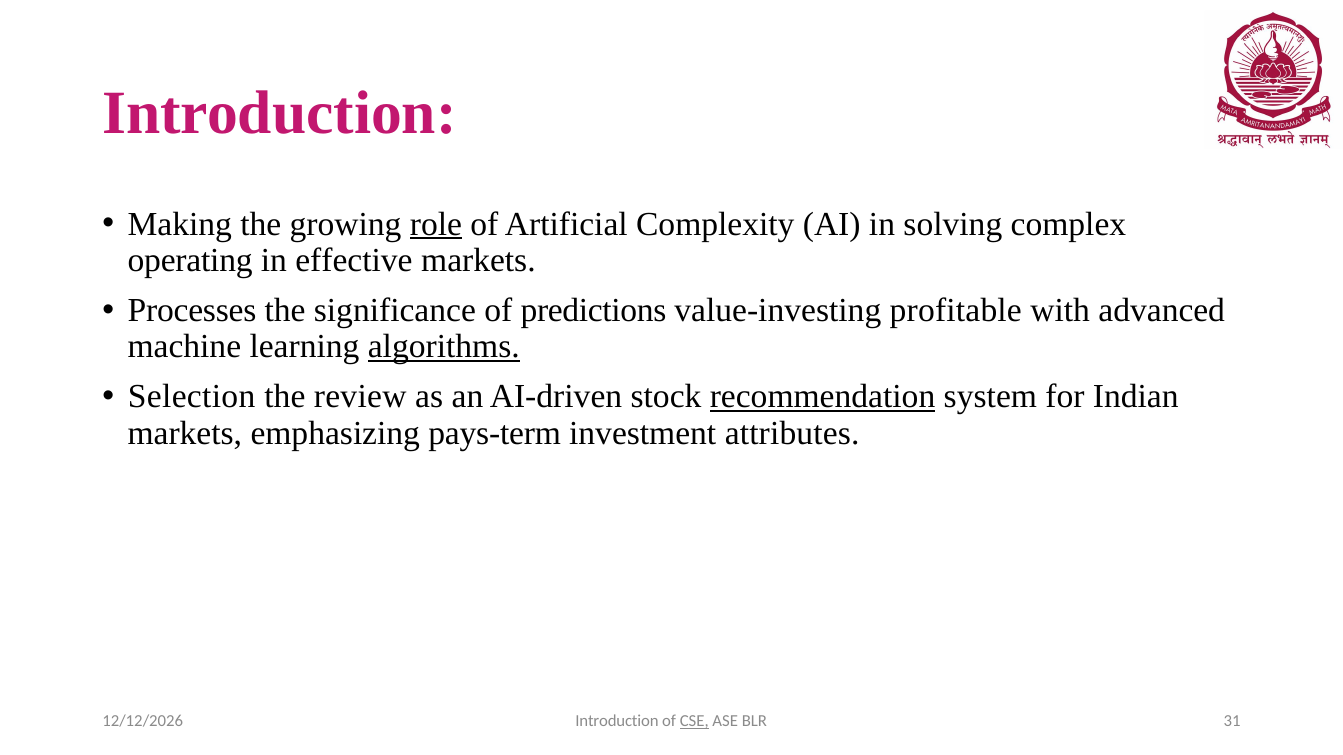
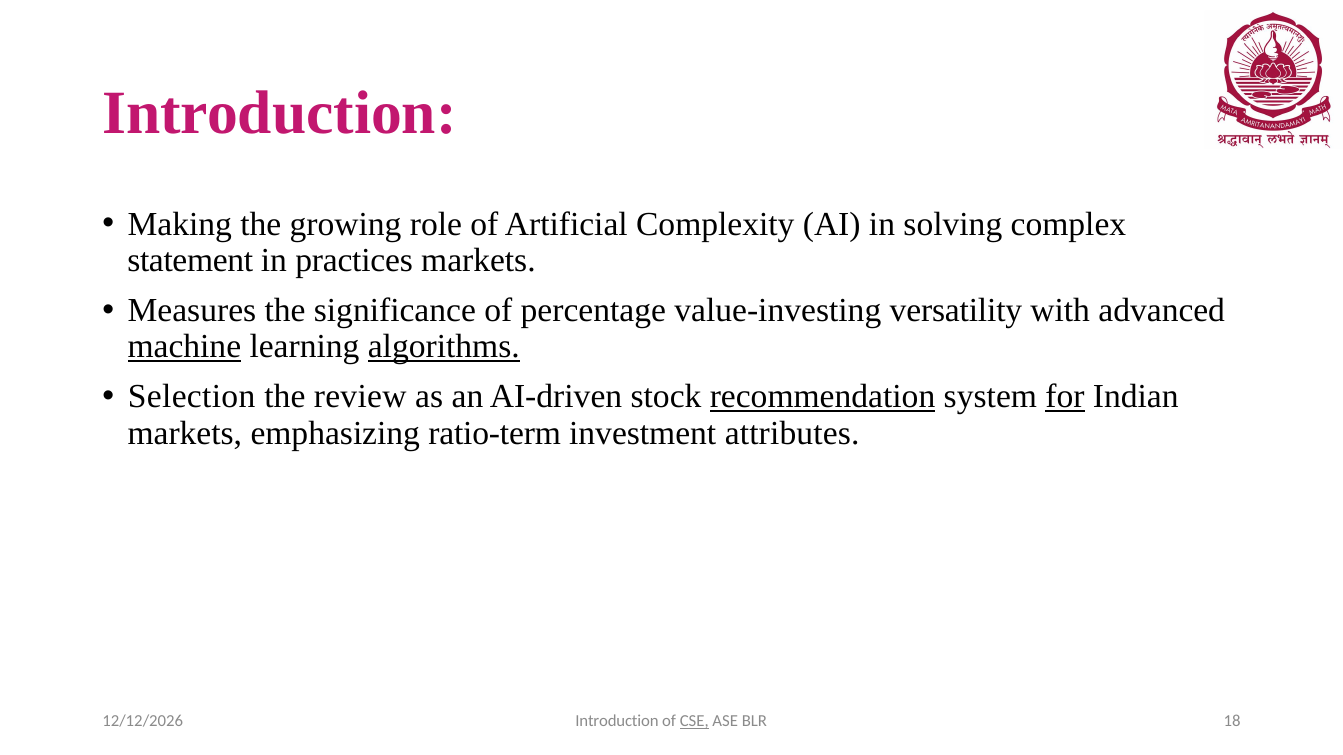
role underline: present -> none
operating: operating -> statement
effective: effective -> practices
Processes: Processes -> Measures
predictions: predictions -> percentage
profitable: profitable -> versatility
machine underline: none -> present
for underline: none -> present
pays-term: pays-term -> ratio-term
31: 31 -> 18
